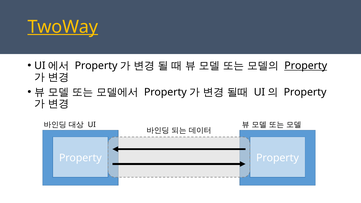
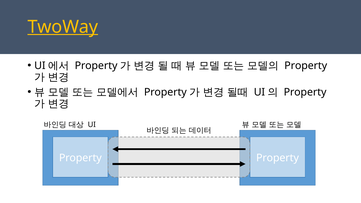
Property at (306, 66) underline: present -> none
